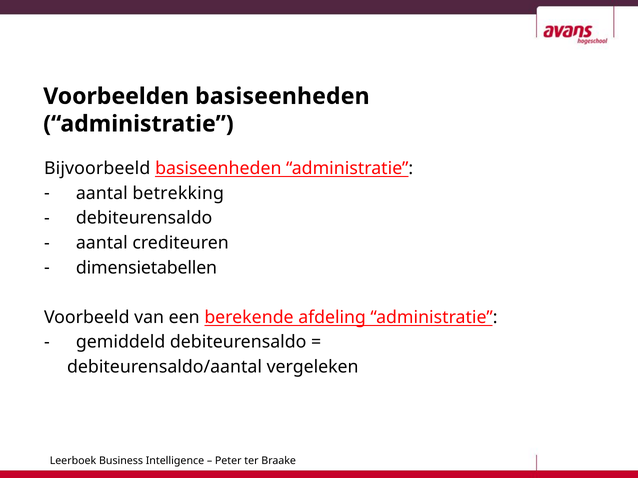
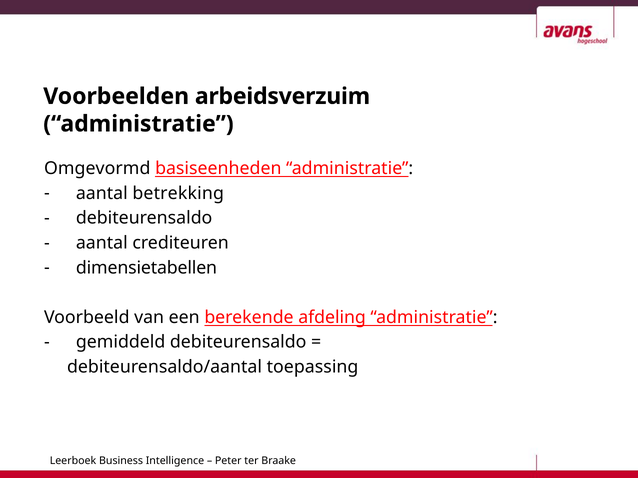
Voorbeelden basiseenheden: basiseenheden -> arbeidsverzuim
Bijvoorbeeld: Bijvoorbeeld -> Omgevormd
vergeleken: vergeleken -> toepassing
